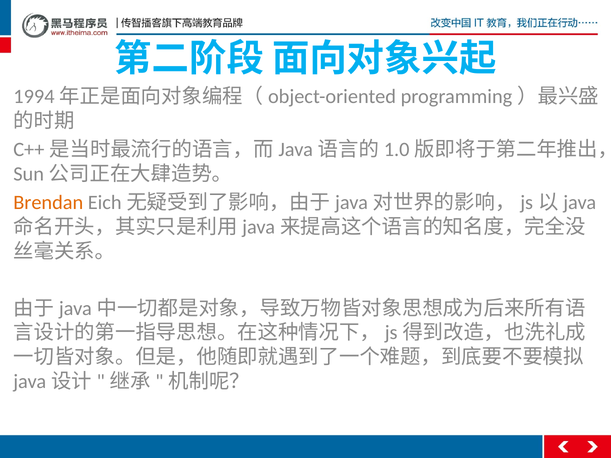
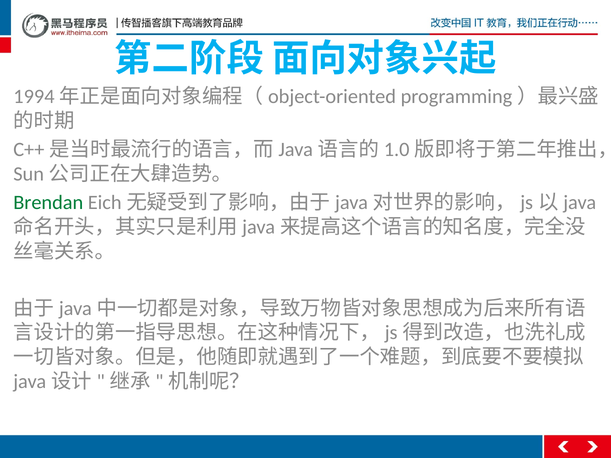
Brendan colour: orange -> green
